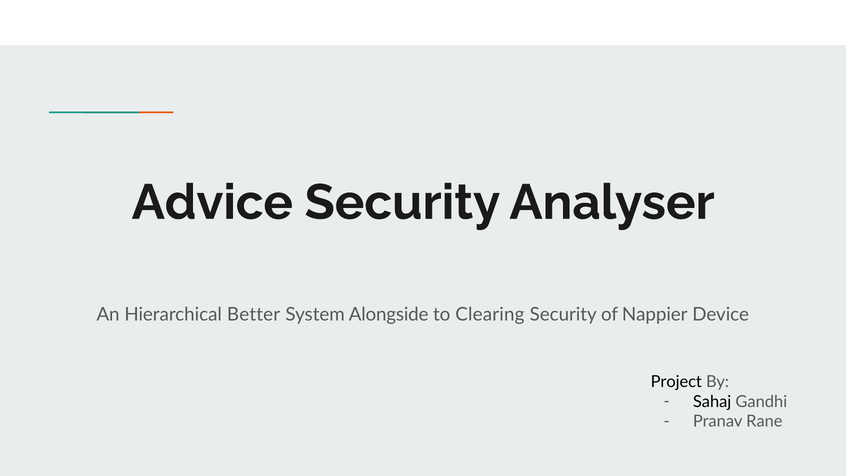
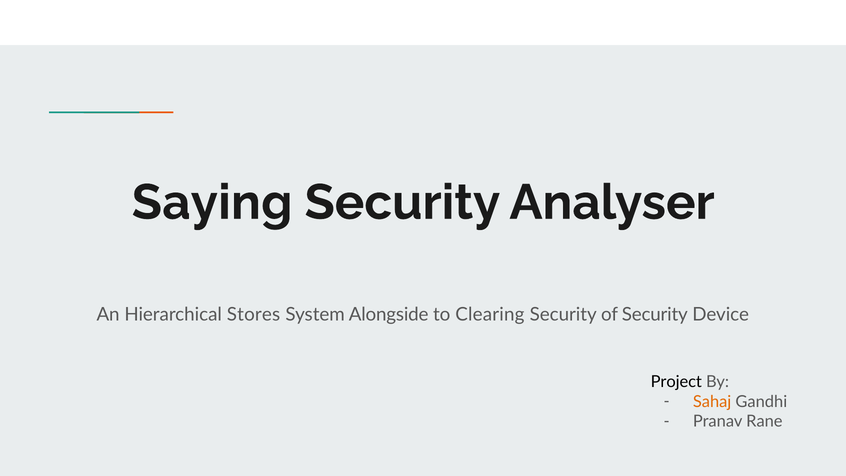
Advice: Advice -> Saying
Better: Better -> Stores
of Nappier: Nappier -> Security
Sahaj colour: black -> orange
